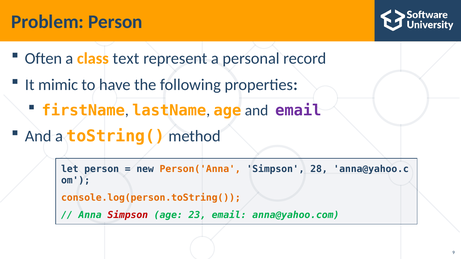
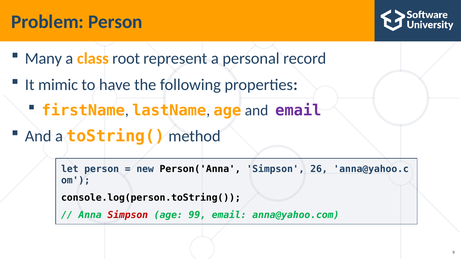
Often: Often -> Many
text: text -> root
Person('Anna colour: orange -> black
28: 28 -> 26
console.log(person.toString( colour: orange -> black
23: 23 -> 99
